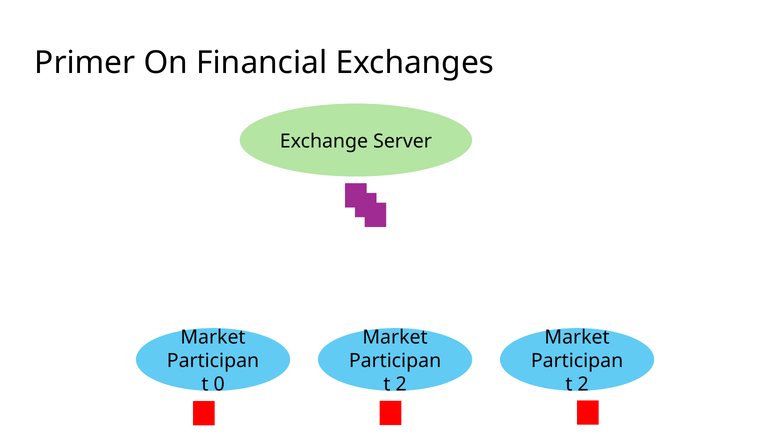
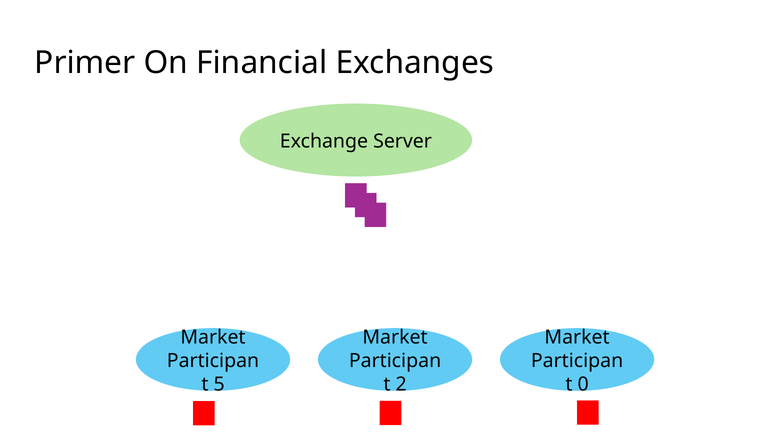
0: 0 -> 5
2 at (583, 385): 2 -> 0
